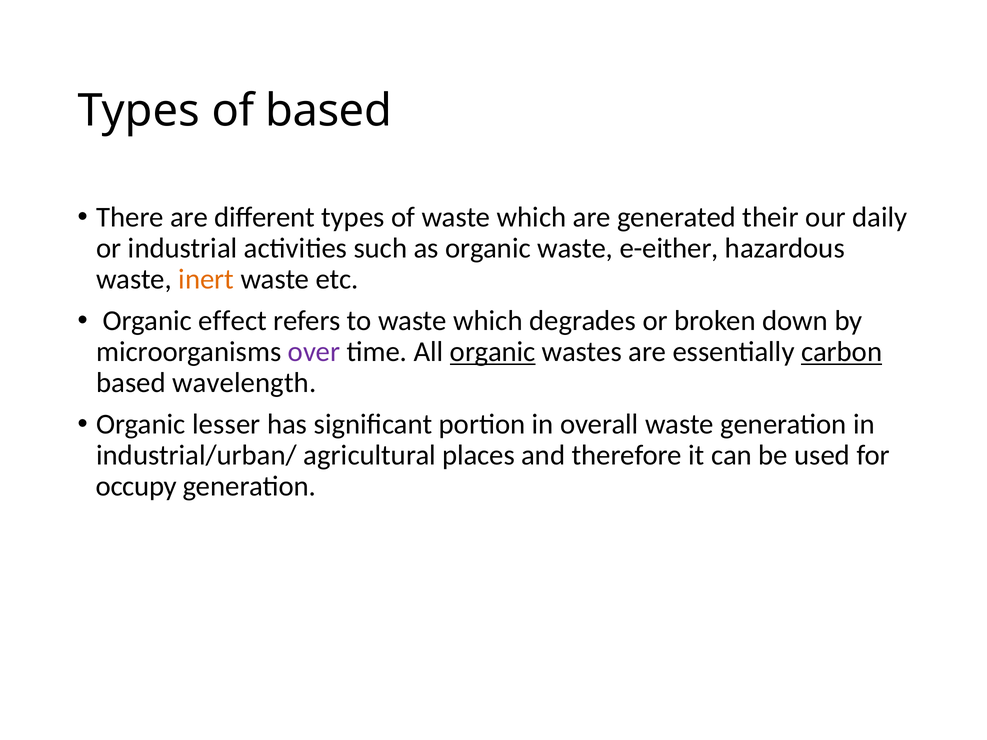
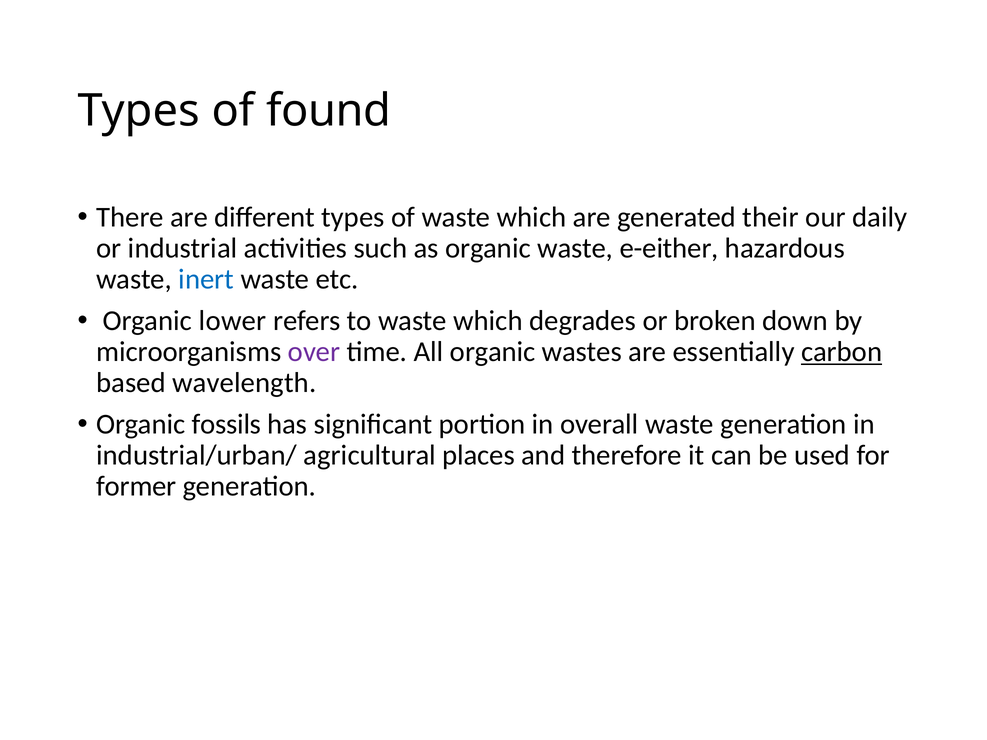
of based: based -> found
inert colour: orange -> blue
effect: effect -> lower
organic at (493, 352) underline: present -> none
lesser: lesser -> fossils
occupy: occupy -> former
